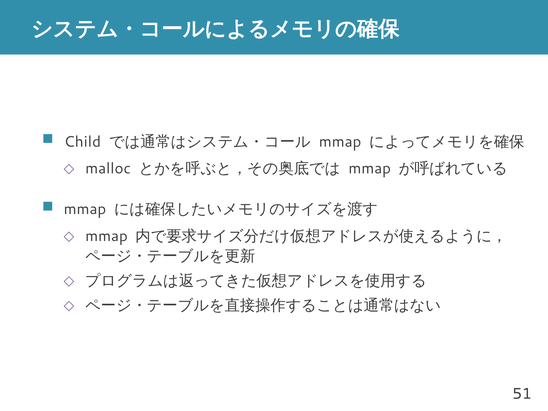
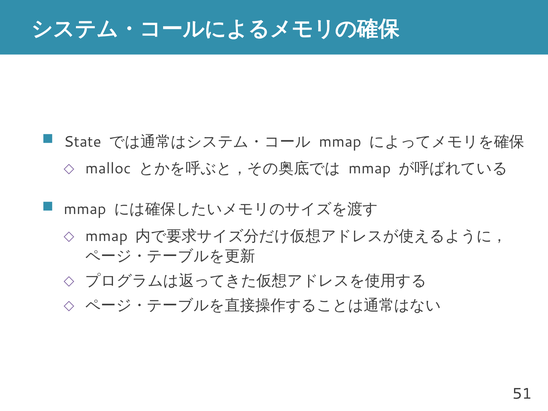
Child: Child -> State
